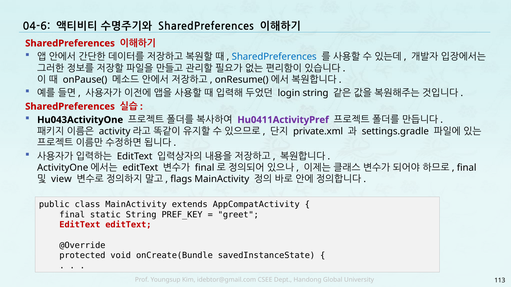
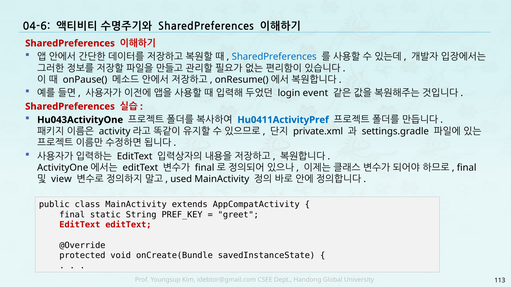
login string: string -> event
Hu0411ActivityPref colour: purple -> blue
flags: flags -> used
